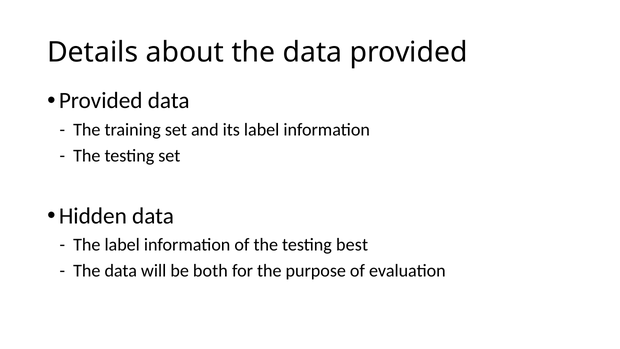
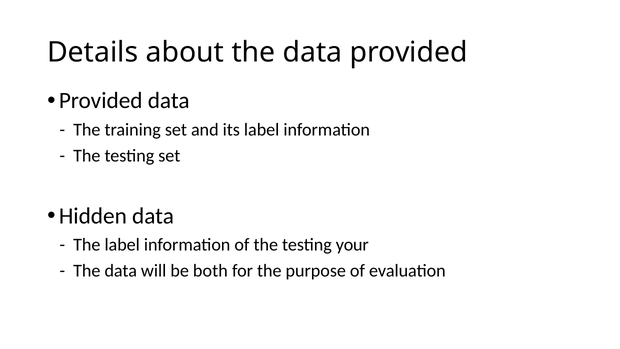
best: best -> your
